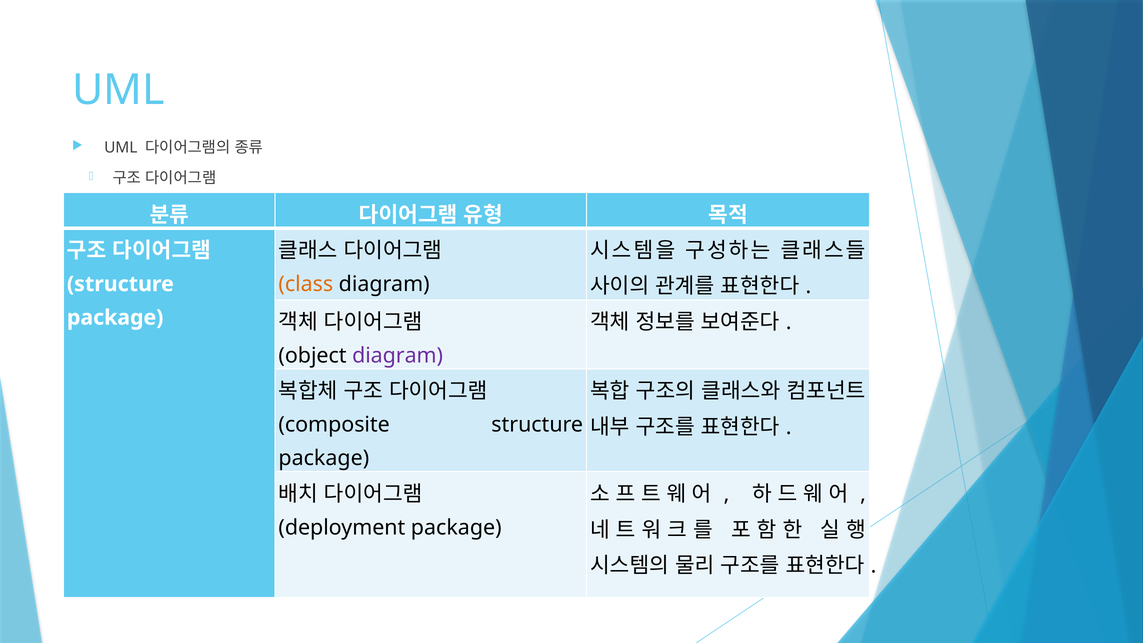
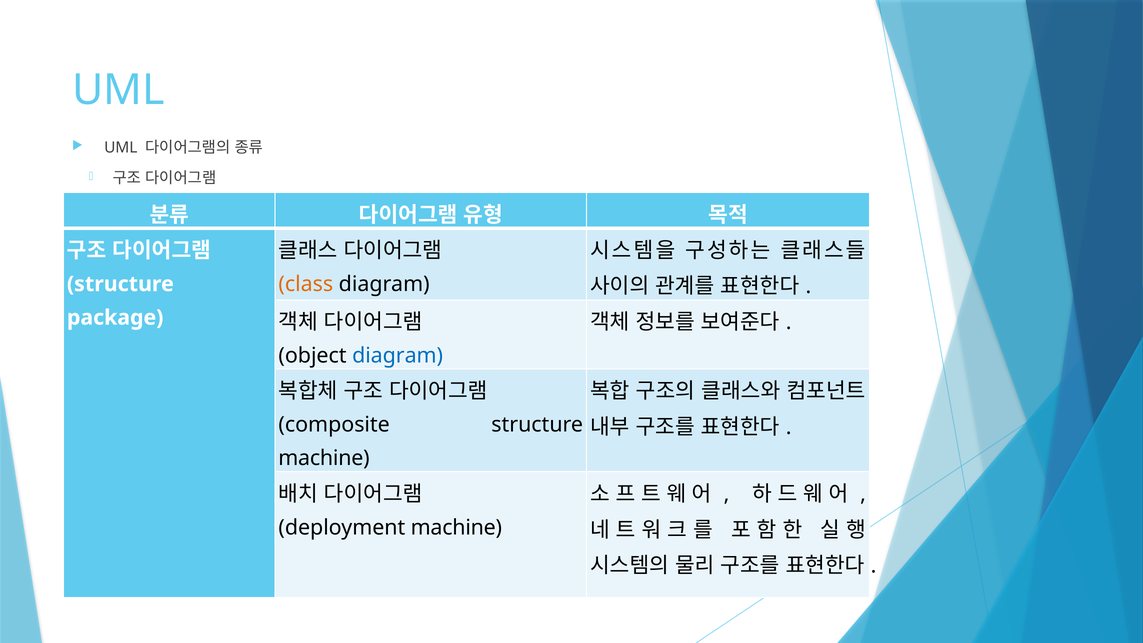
diagram at (398, 356) colour: purple -> blue
package at (324, 458): package -> machine
deployment package: package -> machine
